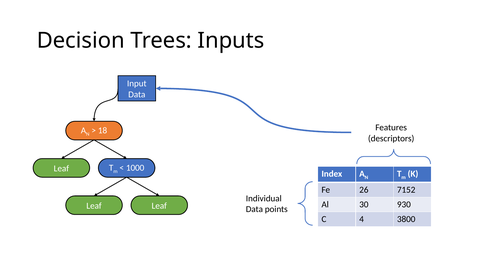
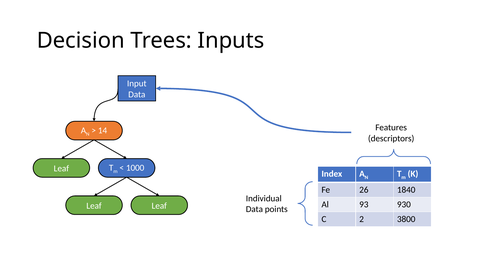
18: 18 -> 14
7152: 7152 -> 1840
30: 30 -> 93
4: 4 -> 2
